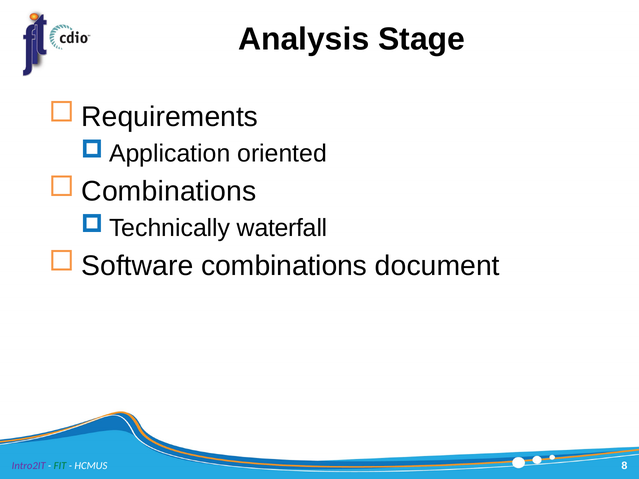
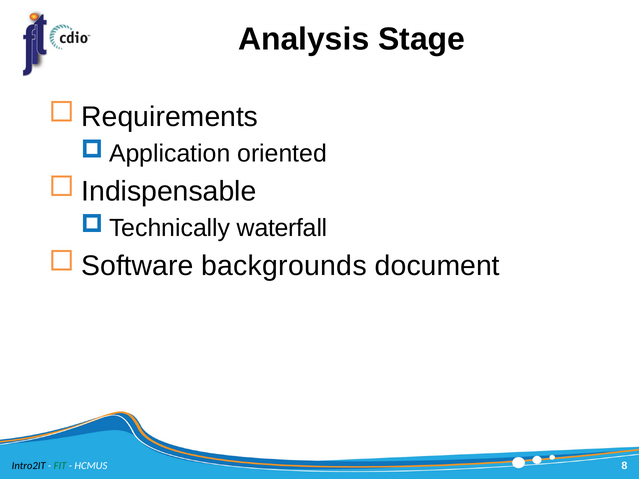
Combinations at (169, 192): Combinations -> Indispensable
Software combinations: combinations -> backgrounds
Intro2IT colour: purple -> black
